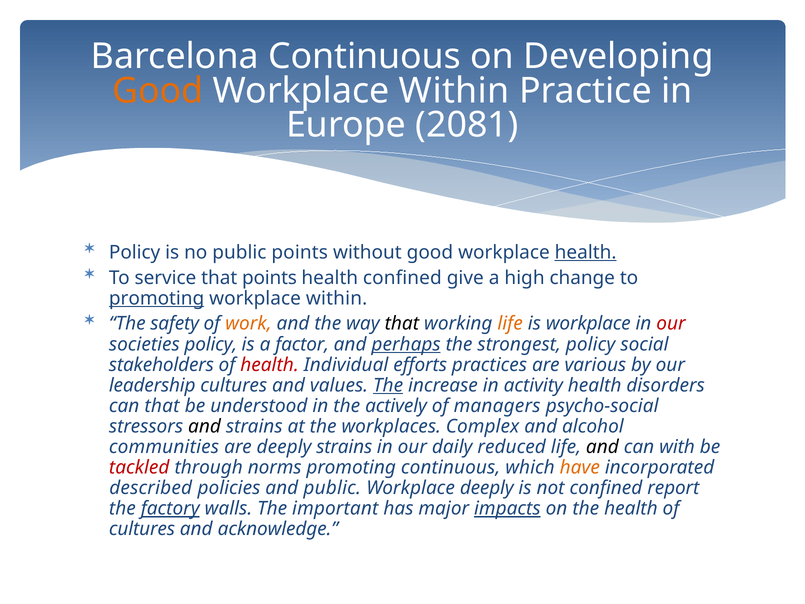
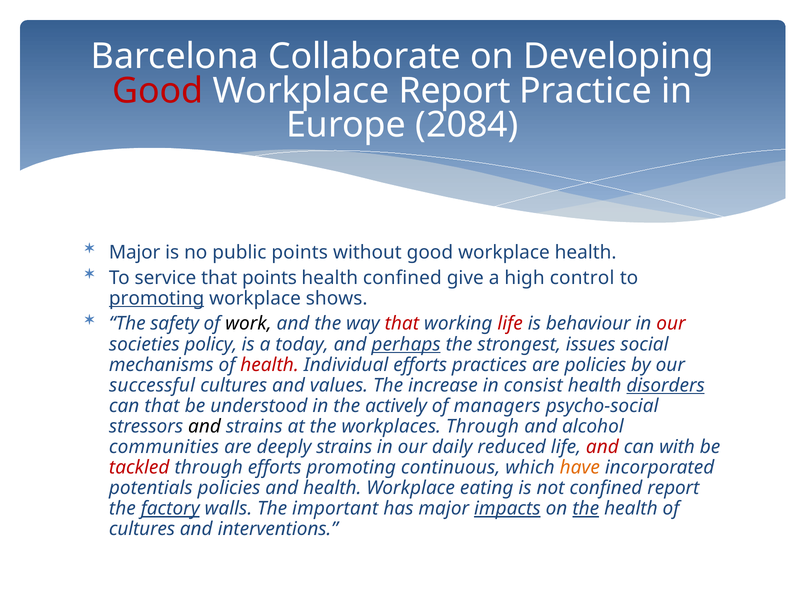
Barcelona Continuous: Continuous -> Collaborate
Good at (158, 91) colour: orange -> red
Within at (454, 91): Within -> Report
2081: 2081 -> 2084
Policy at (135, 252): Policy -> Major
health at (586, 252) underline: present -> none
change: change -> control
within at (337, 298): within -> shows
work colour: orange -> black
that at (402, 324) colour: black -> red
life at (510, 324) colour: orange -> red
is workplace: workplace -> behaviour
factor: factor -> today
strongest policy: policy -> issues
stakeholders: stakeholders -> mechanisms
are various: various -> policies
leadership: leadership -> successful
The at (388, 385) underline: present -> none
activity: activity -> consist
disorders underline: none -> present
workplaces Complex: Complex -> Through
and at (602, 447) colour: black -> red
through norms: norms -> efforts
described: described -> potentials
and public: public -> health
Workplace deeply: deeply -> eating
the at (586, 508) underline: none -> present
acknowledge: acknowledge -> interventions
